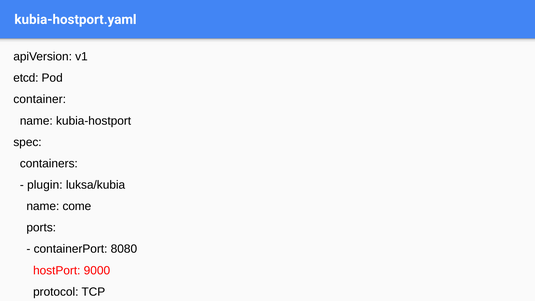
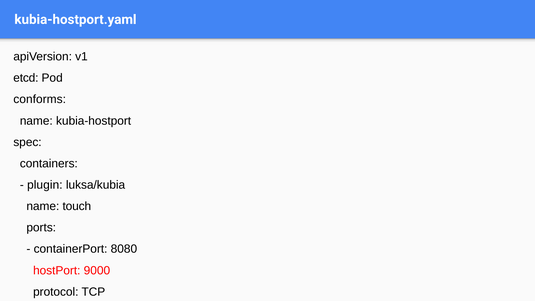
container: container -> conforms
come: come -> touch
